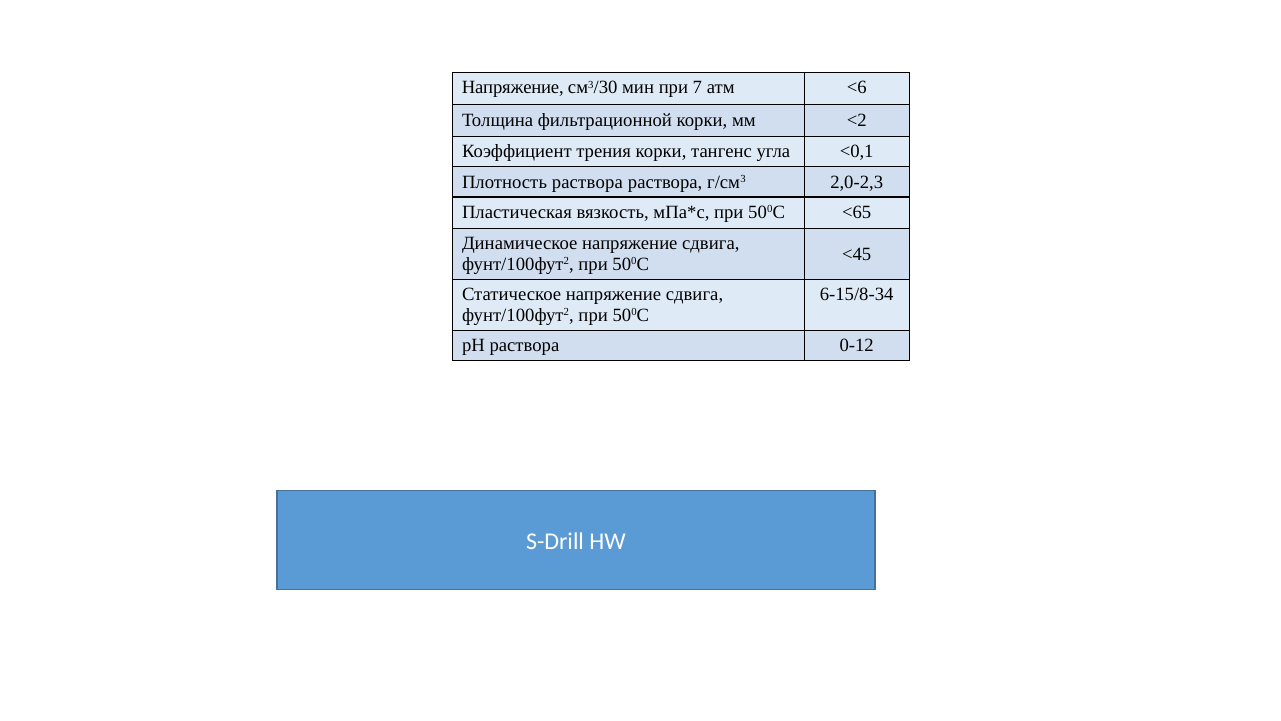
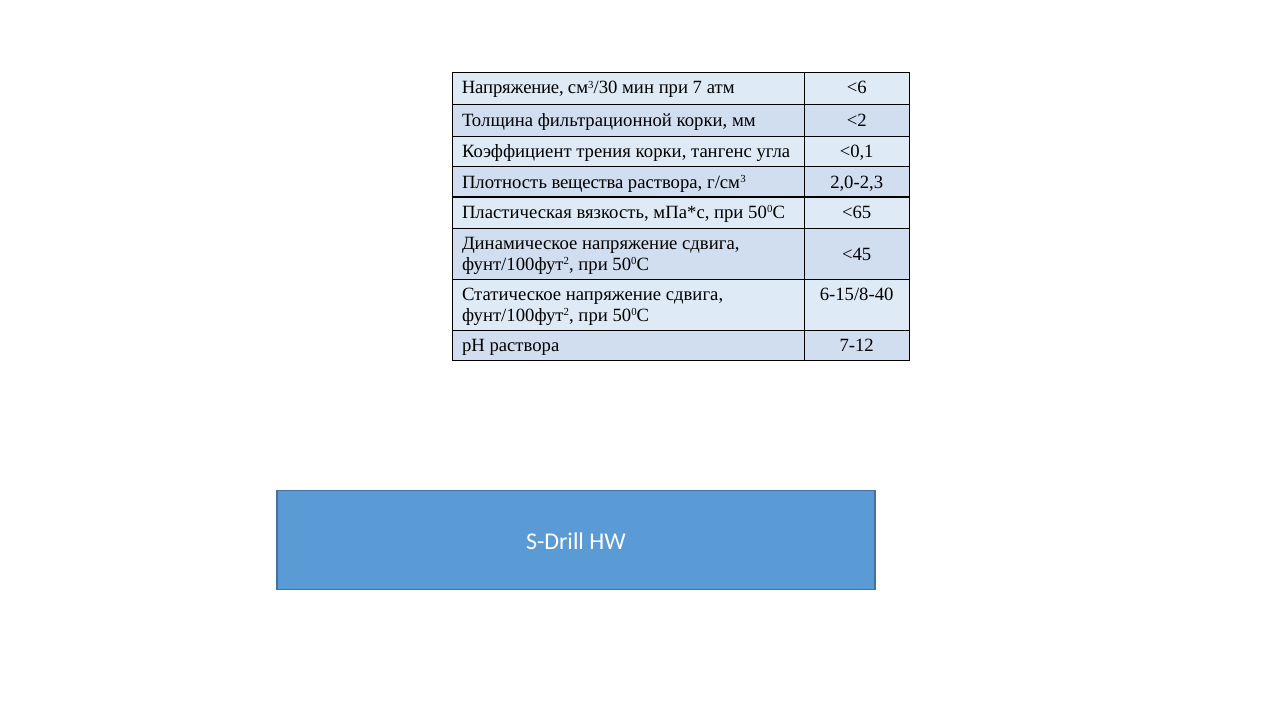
Плотность раствора: раствора -> вещества
6-15/8-34: 6-15/8-34 -> 6-15/8-40
0-12: 0-12 -> 7-12
